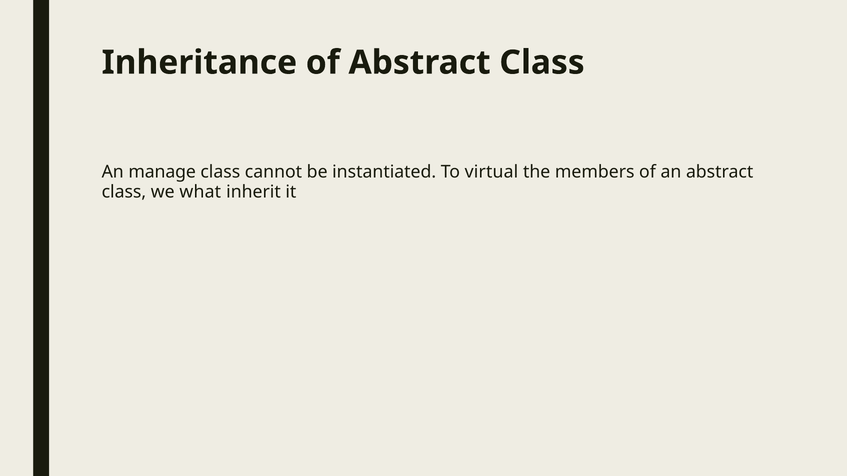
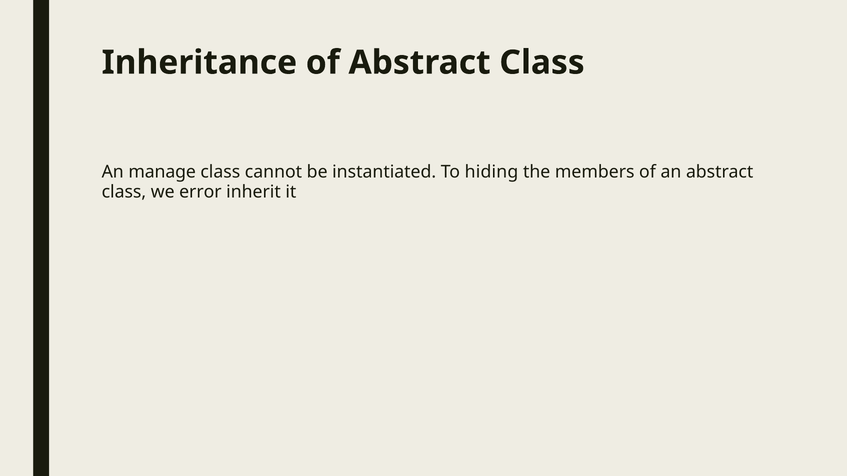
virtual: virtual -> hiding
what: what -> error
